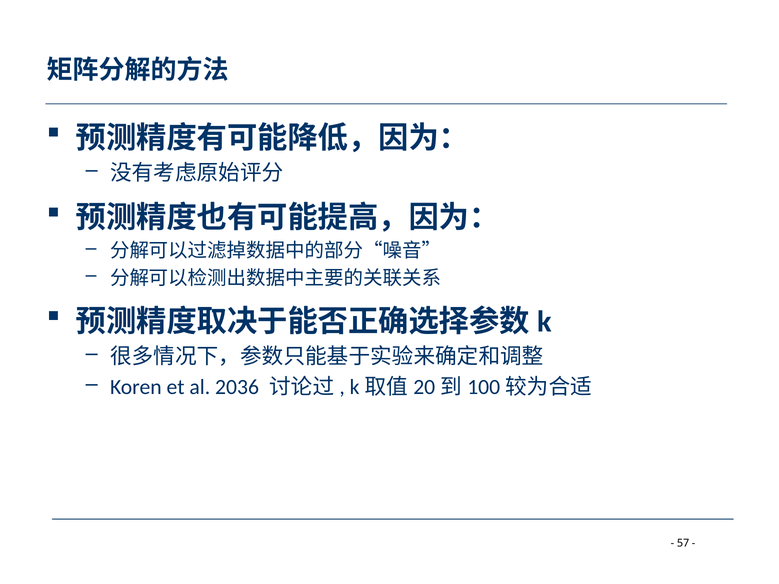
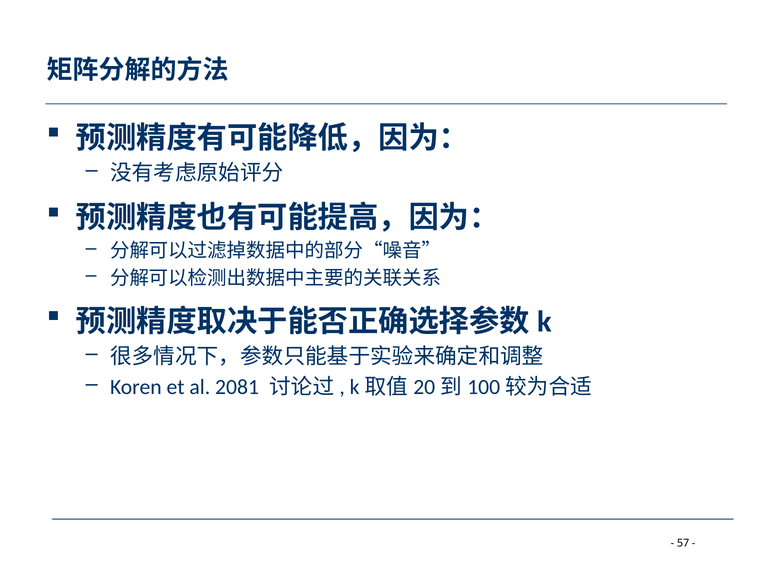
2036: 2036 -> 2081
